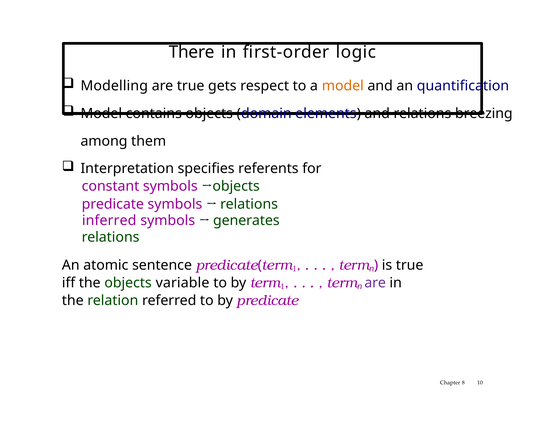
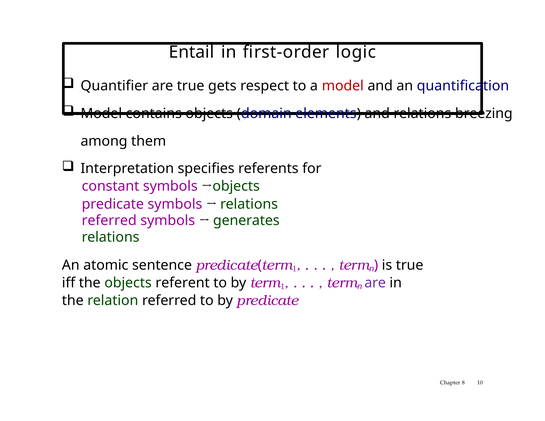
There: There -> Entail
Modelling: Modelling -> Quantifier
model at (343, 86) colour: orange -> red
inferred at (109, 221): inferred -> referred
variable: variable -> referent
